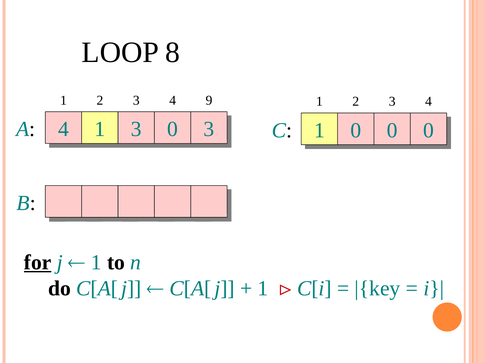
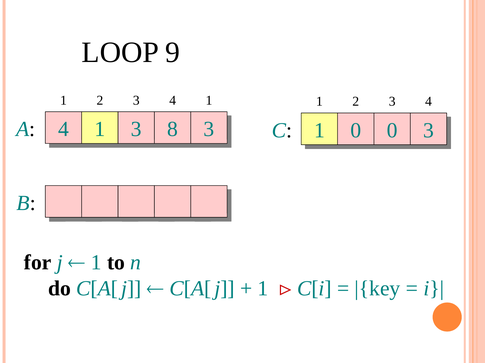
8: 8 -> 9
3 4 9: 9 -> 1
3 0: 0 -> 8
0 0 0: 0 -> 3
for underline: present -> none
